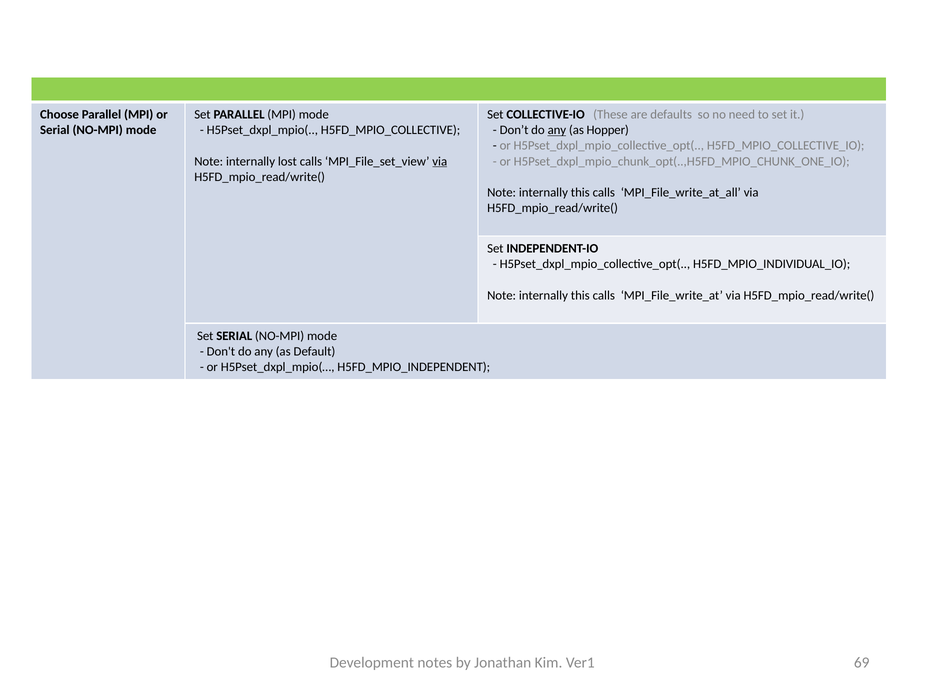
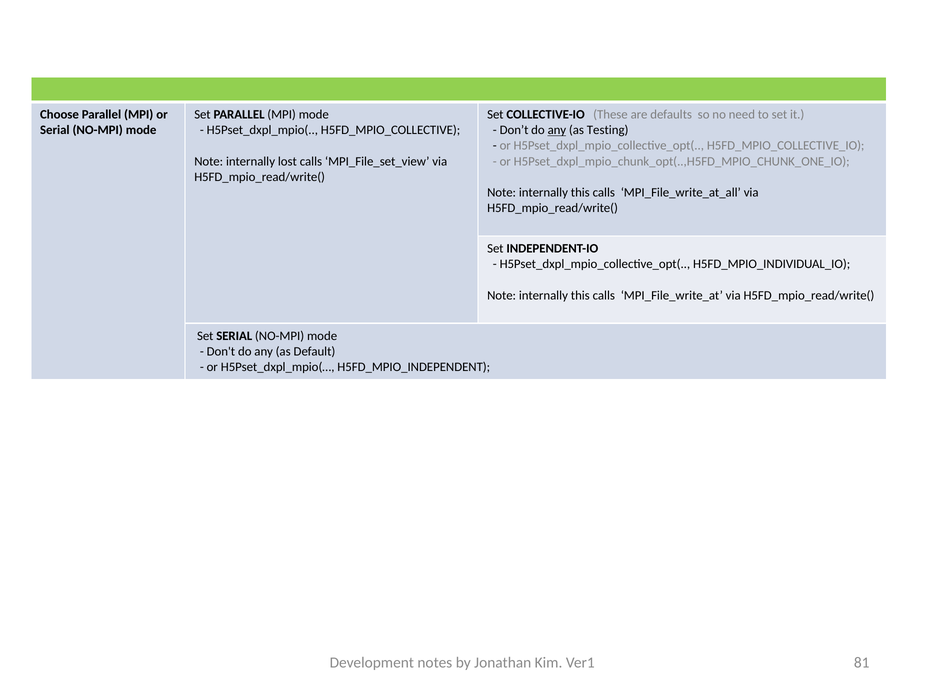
Hopper: Hopper -> Testing
via at (440, 161) underline: present -> none
69: 69 -> 81
